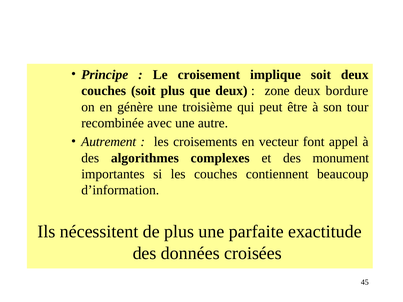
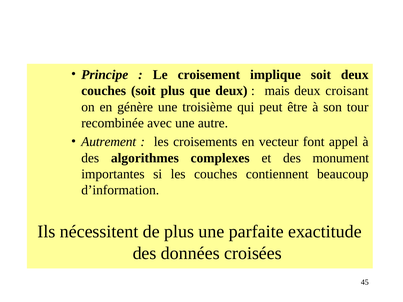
zone: zone -> mais
bordure: bordure -> croisant
